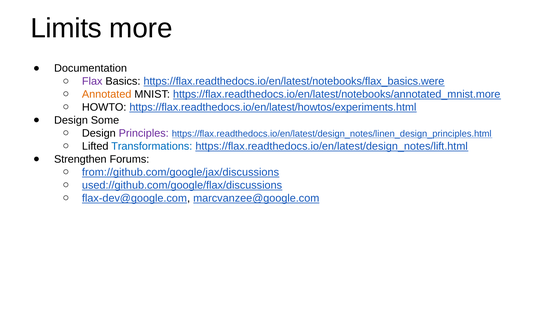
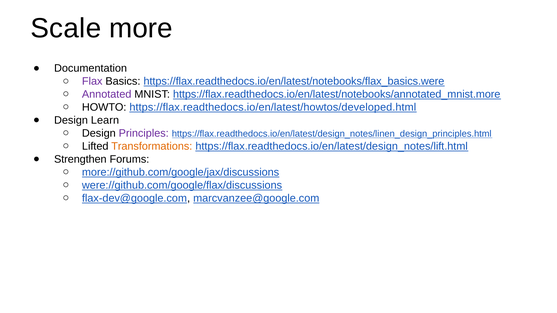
Limits: Limits -> Scale
Annotated colour: orange -> purple
https://flax.readthedocs.io/en/latest/howtos/experiments.html: https://flax.readthedocs.io/en/latest/howtos/experiments.html -> https://flax.readthedocs.io/en/latest/howtos/developed.html
Some: Some -> Learn
Transformations colour: blue -> orange
from://github.com/google/jax/discussions: from://github.com/google/jax/discussions -> more://github.com/google/jax/discussions
used://github.com/google/flax/discussions: used://github.com/google/flax/discussions -> were://github.com/google/flax/discussions
